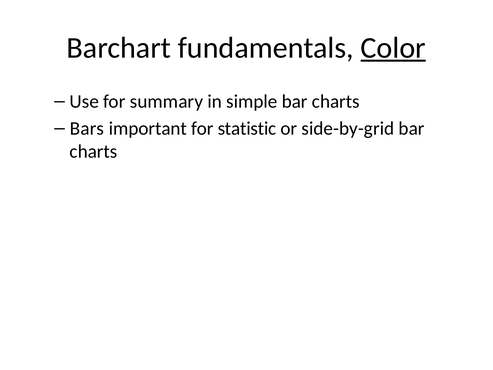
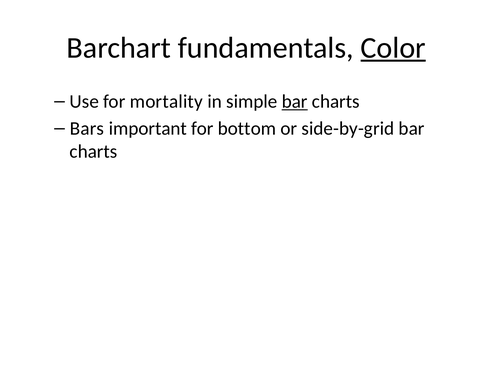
summary: summary -> mortality
bar at (295, 102) underline: none -> present
statistic: statistic -> bottom
